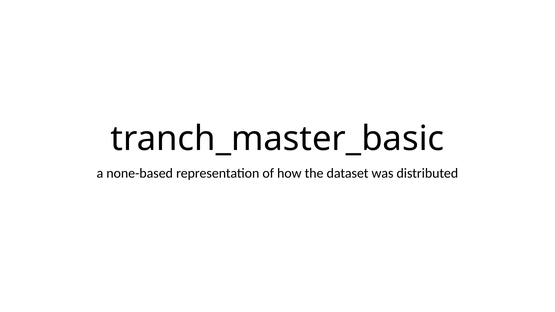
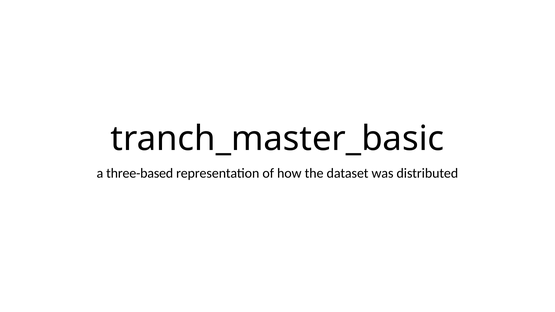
none-based: none-based -> three-based
